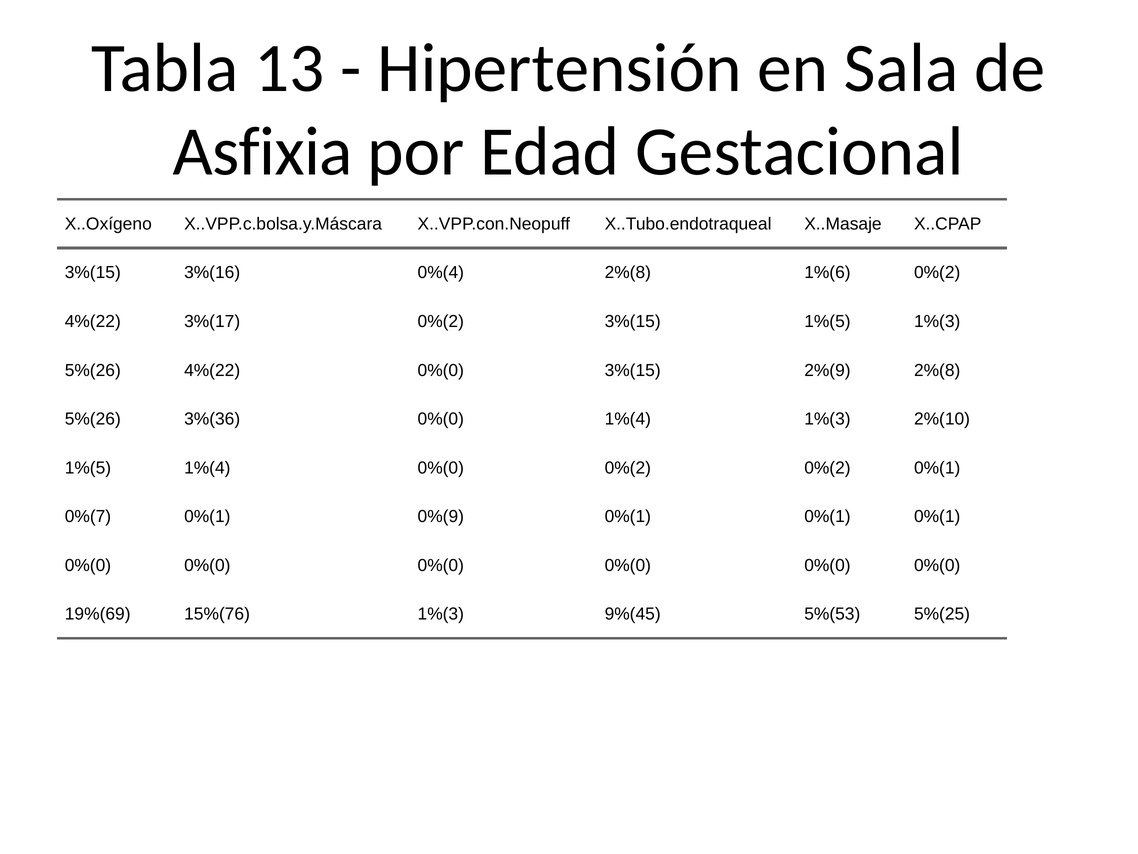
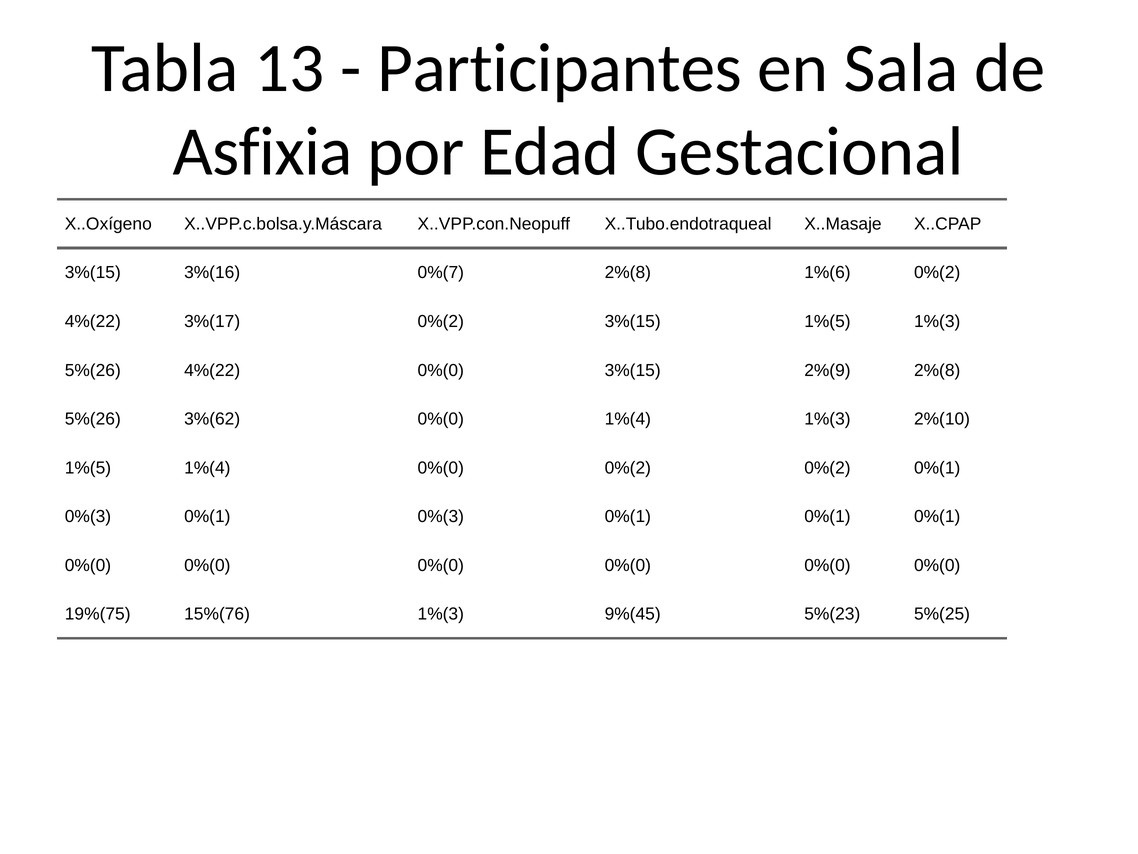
Hipertensión: Hipertensión -> Participantes
0%(4: 0%(4 -> 0%(7
3%(36: 3%(36 -> 3%(62
0%(7 at (88, 516): 0%(7 -> 0%(3
0%(9 at (441, 516): 0%(9 -> 0%(3
19%(69: 19%(69 -> 19%(75
5%(53: 5%(53 -> 5%(23
